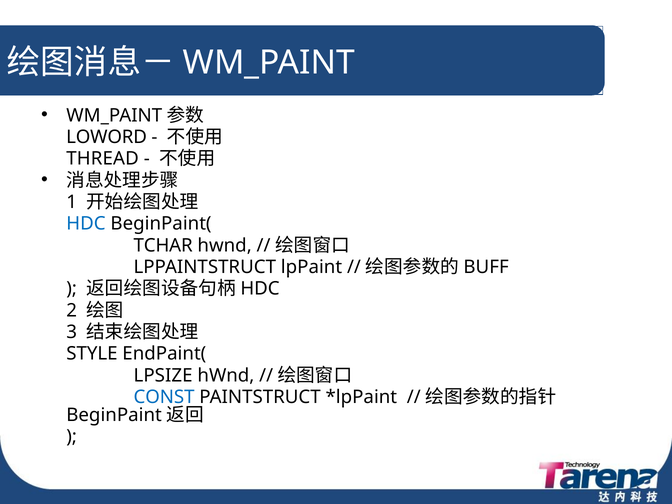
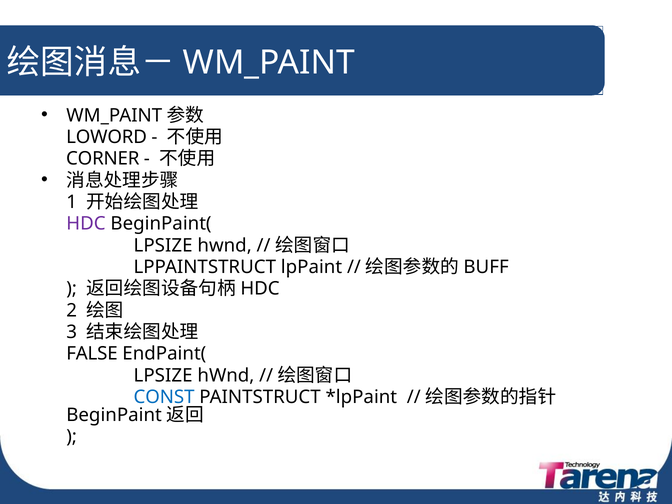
THREAD: THREAD -> CORNER
HDC at (86, 224) colour: blue -> purple
TCHAR at (163, 245): TCHAR -> LPSIZE
STYLE: STYLE -> FALSE
